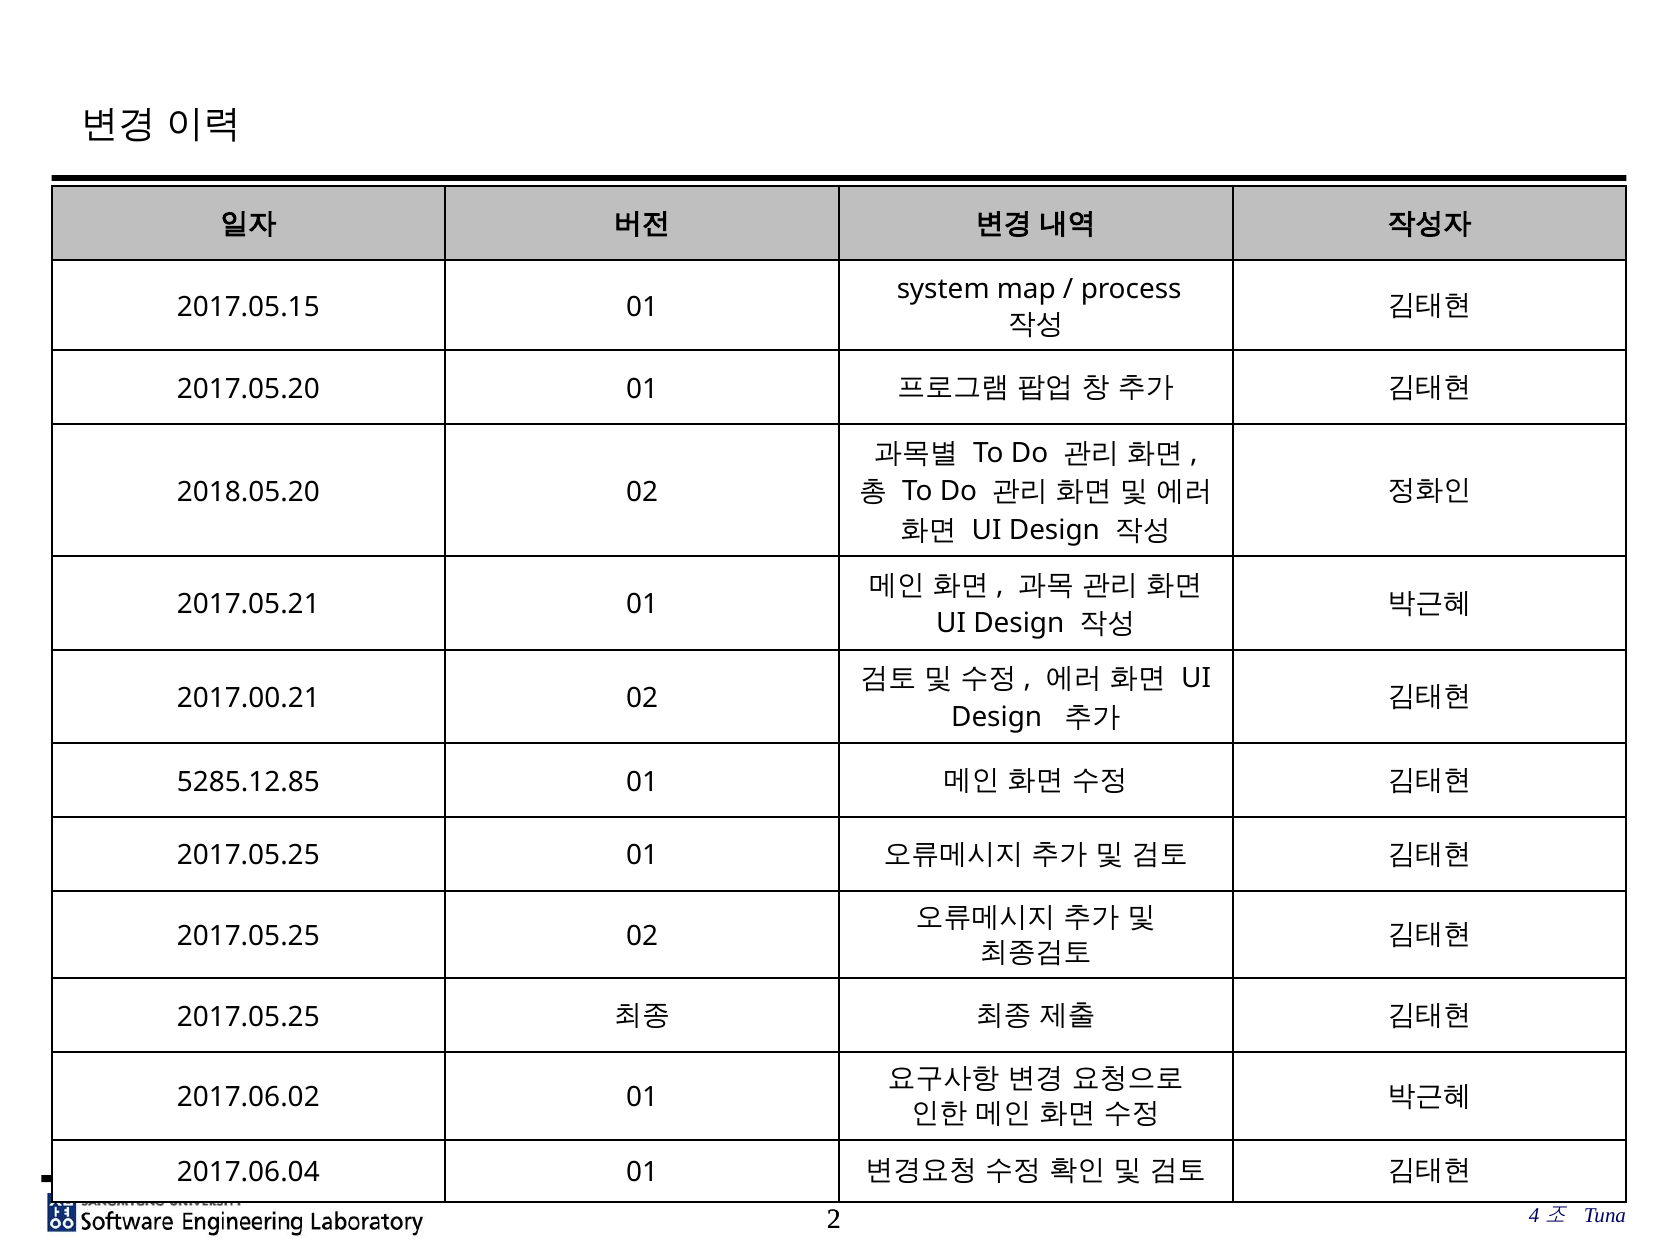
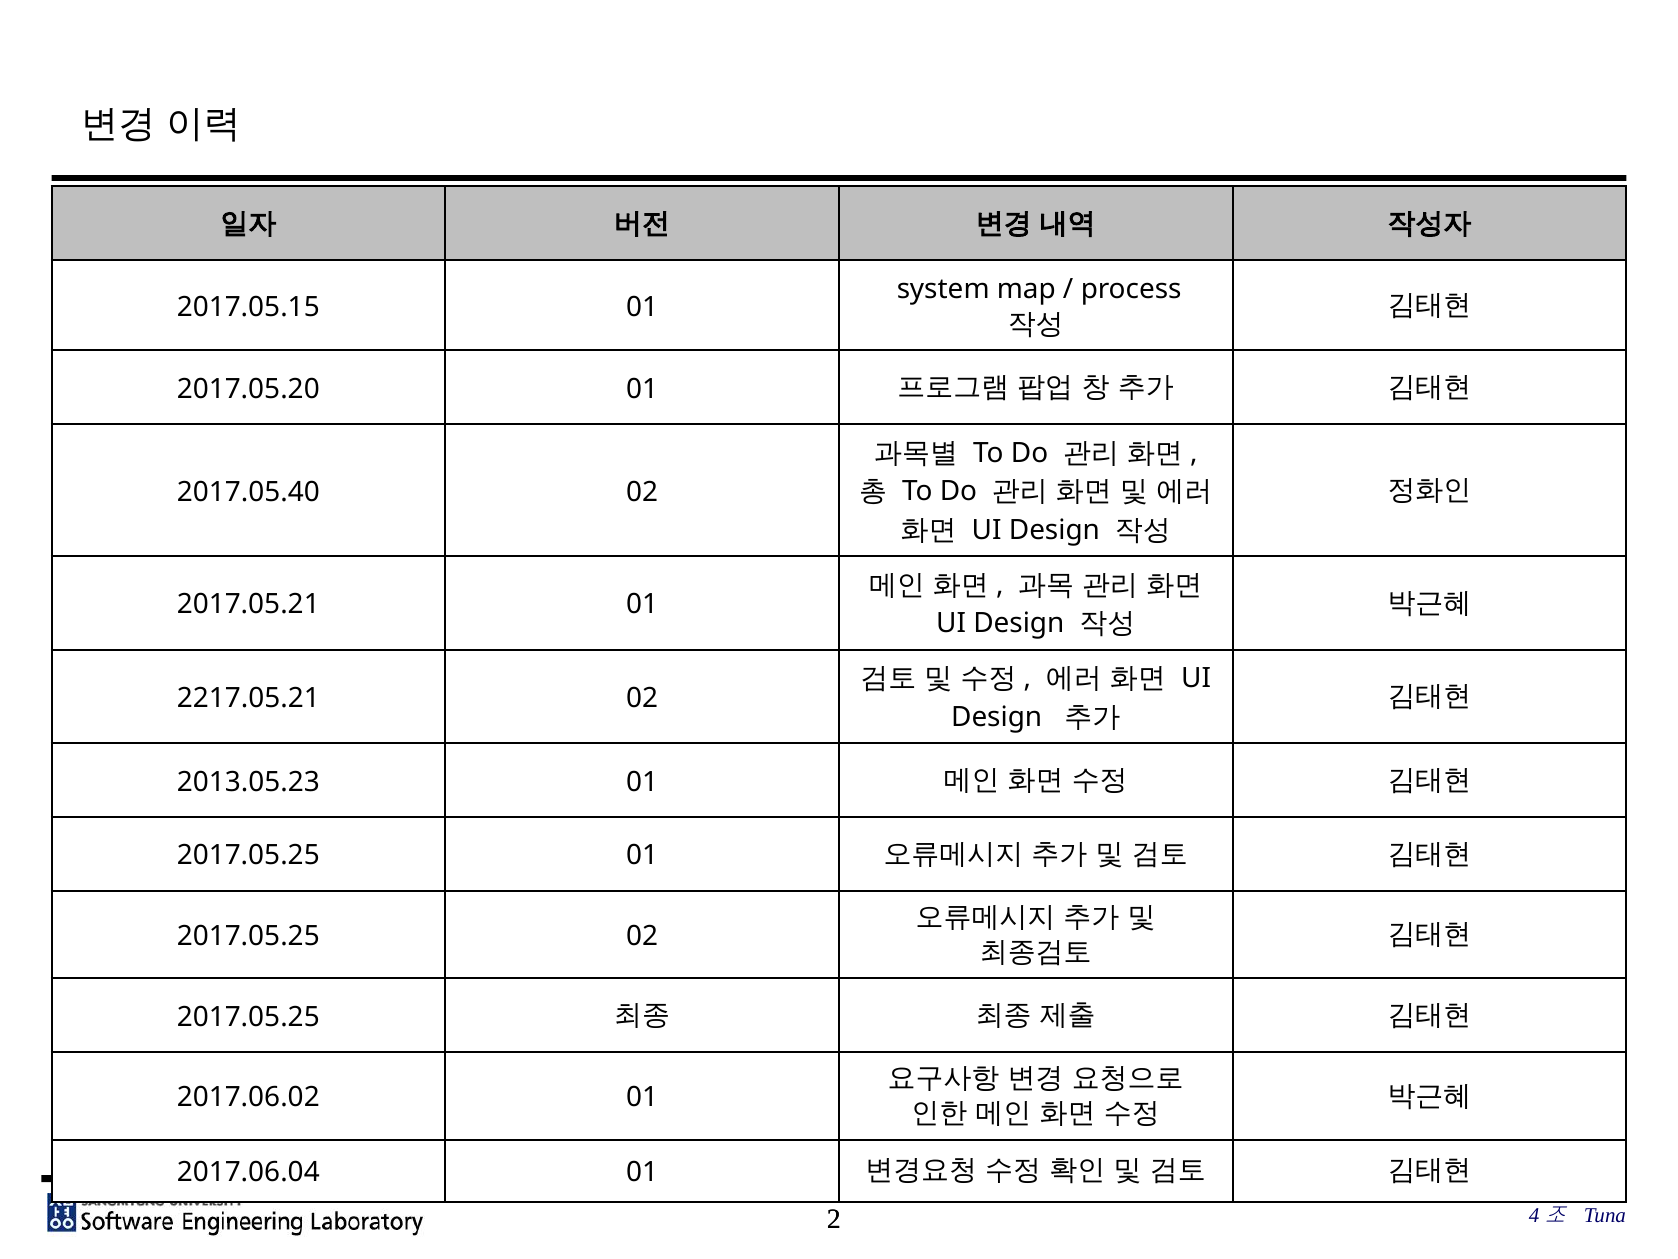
2018.05.20: 2018.05.20 -> 2017.05.40
2017.00.21: 2017.00.21 -> 2217.05.21
5285.12.85: 5285.12.85 -> 2013.05.23
